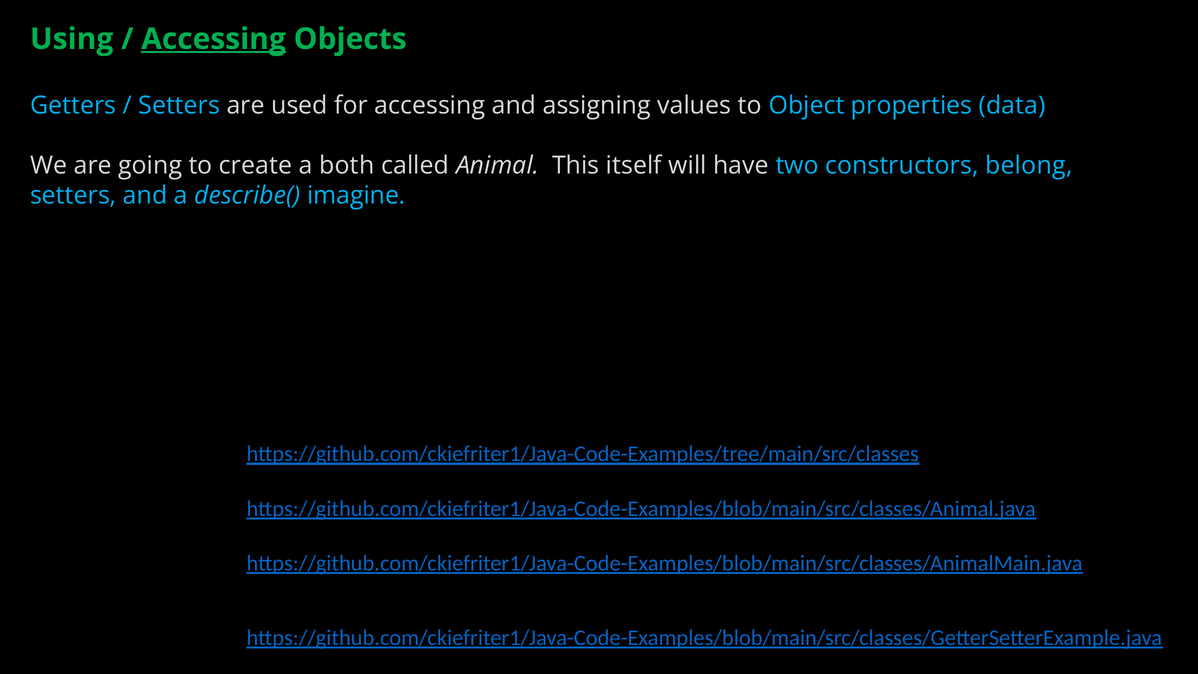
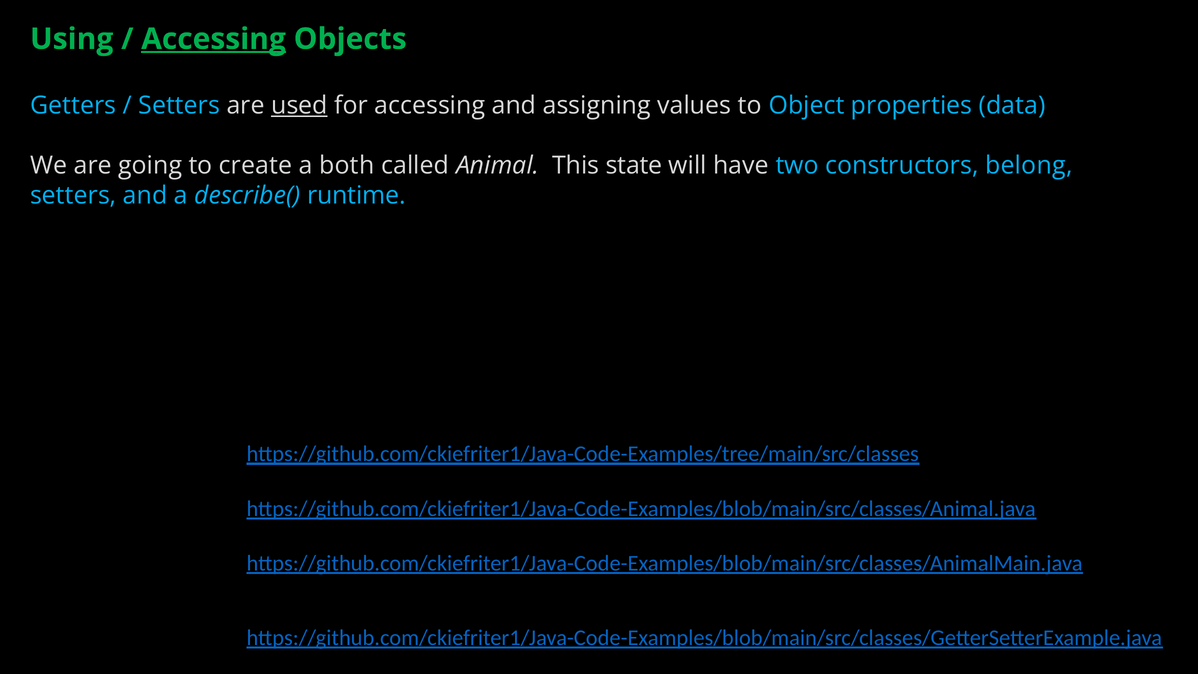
used underline: none -> present
itself: itself -> state
imagine: imagine -> runtime
